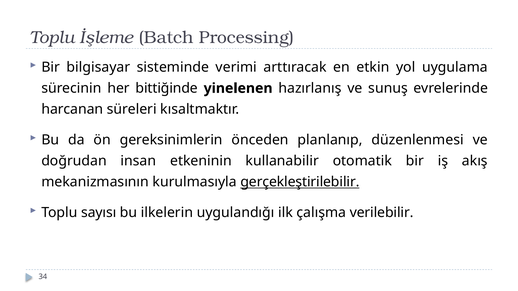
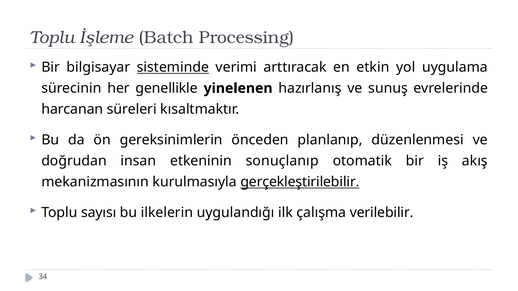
sisteminde underline: none -> present
bittiğinde: bittiğinde -> genellikle
kullanabilir: kullanabilir -> sonuçlanıp
